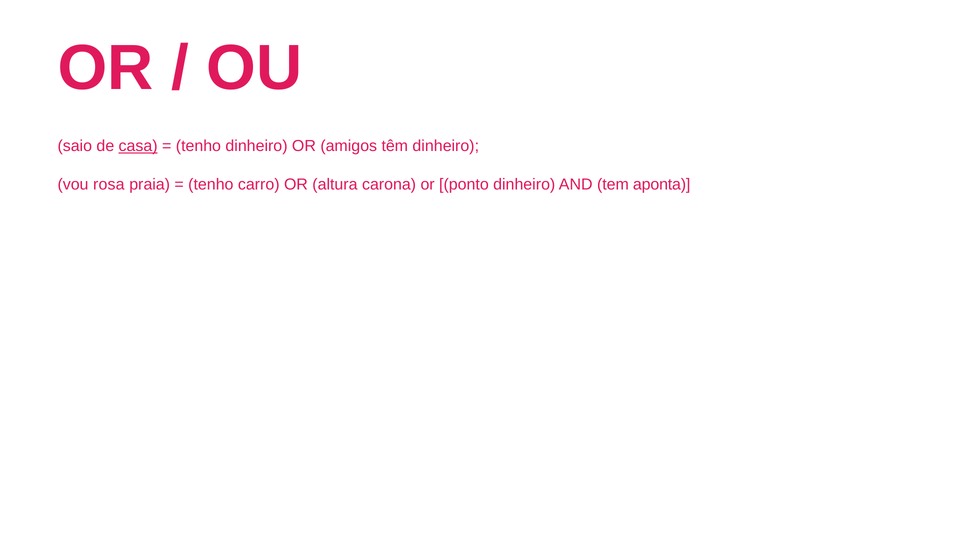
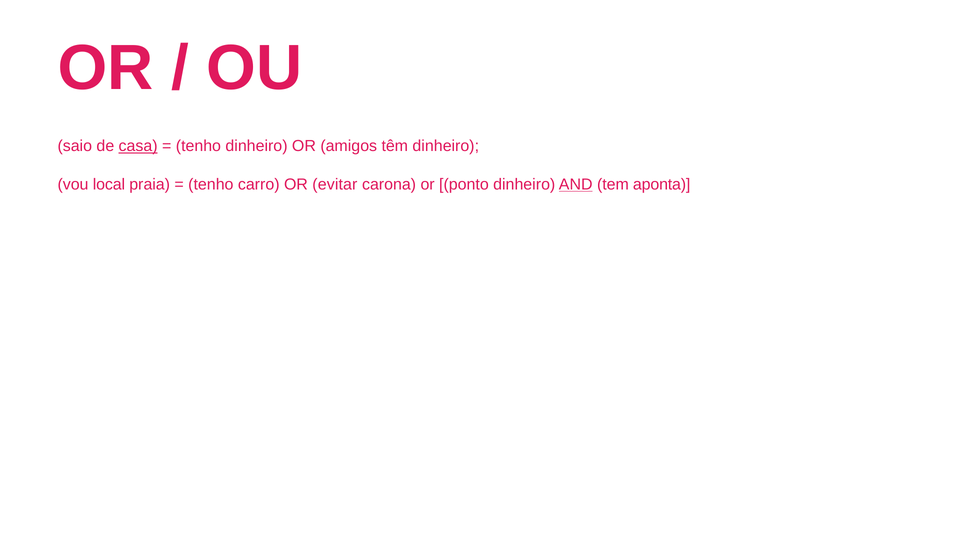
rosa: rosa -> local
altura: altura -> evitar
AND underline: none -> present
